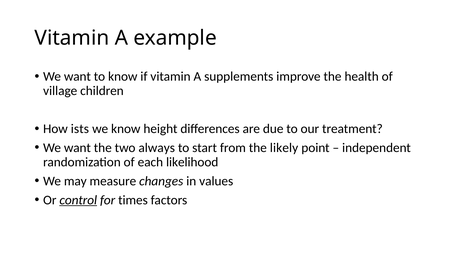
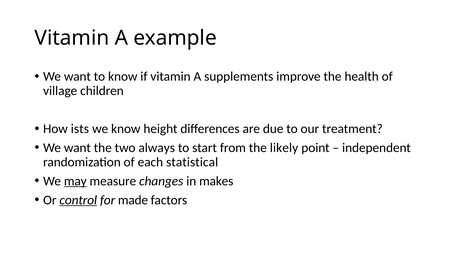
likelihood: likelihood -> statistical
may underline: none -> present
values: values -> makes
times: times -> made
